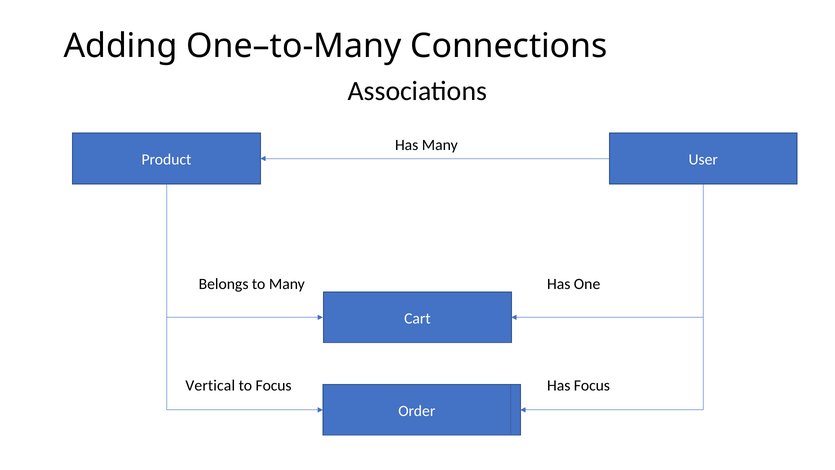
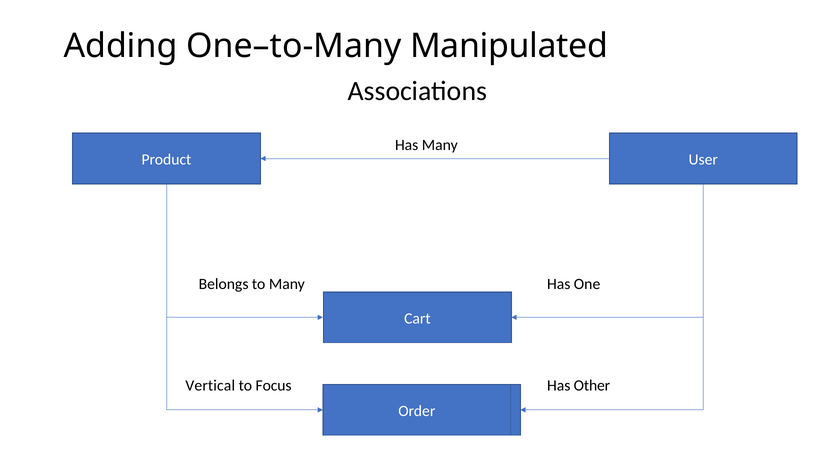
Connections: Connections -> Manipulated
Has Focus: Focus -> Other
